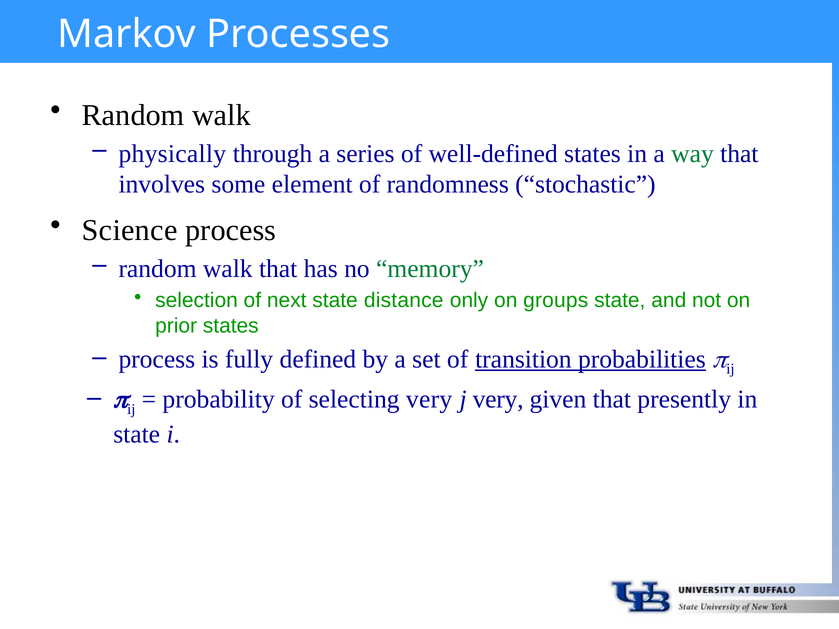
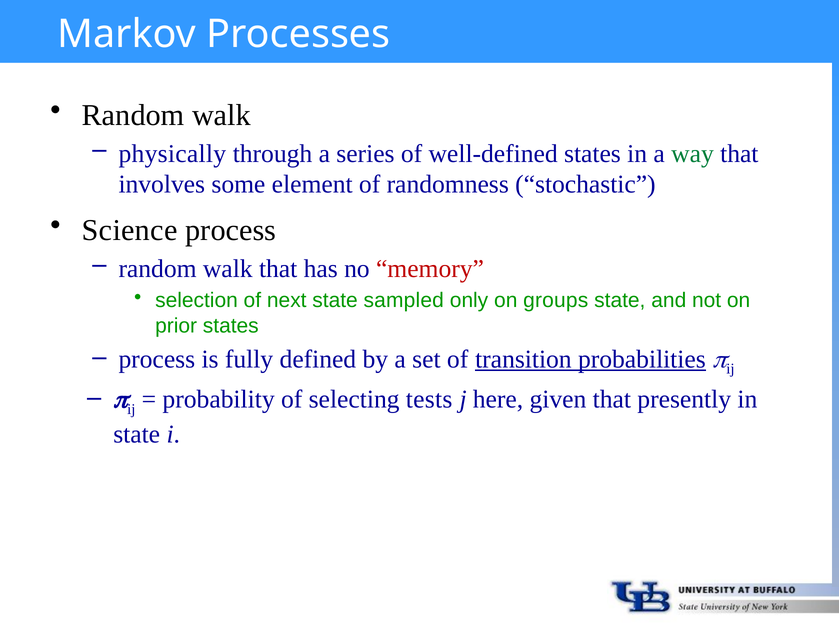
memory colour: green -> red
distance: distance -> sampled
selecting very: very -> tests
j very: very -> here
